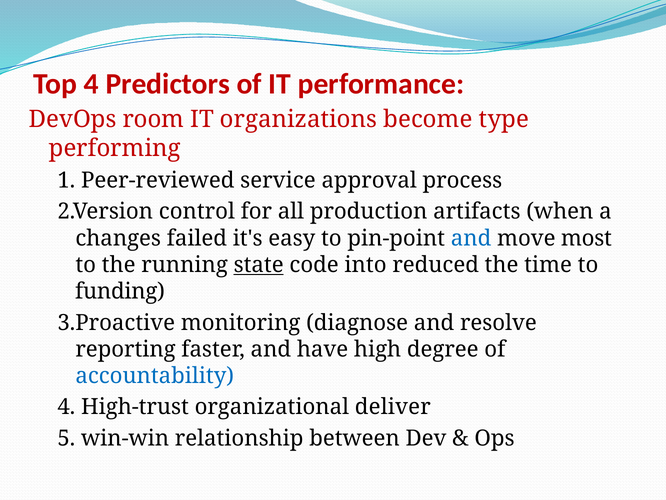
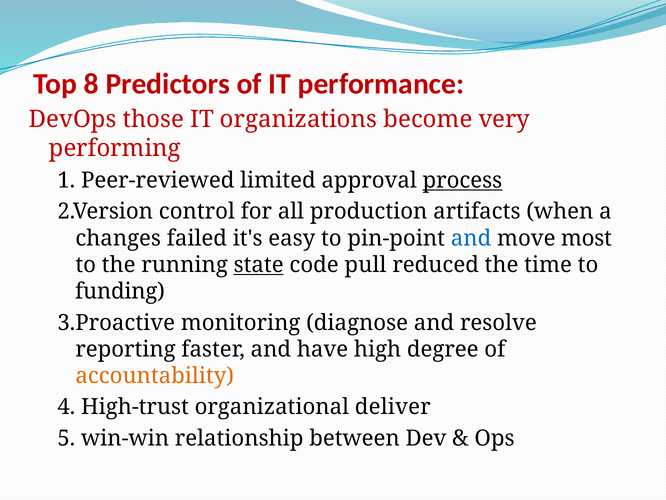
Top 4: 4 -> 8
room: room -> those
type: type -> very
service: service -> limited
process underline: none -> present
into: into -> pull
accountability colour: blue -> orange
